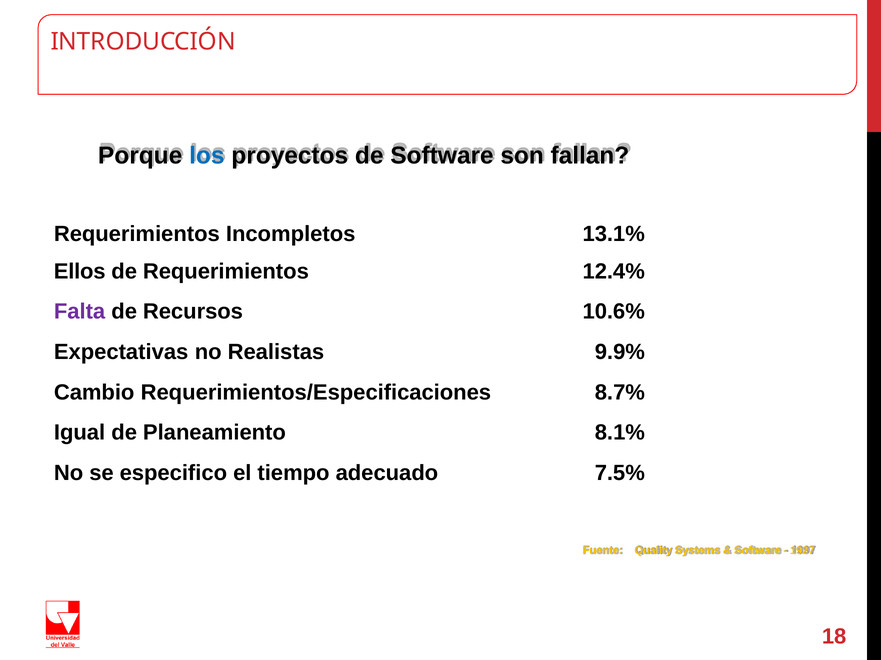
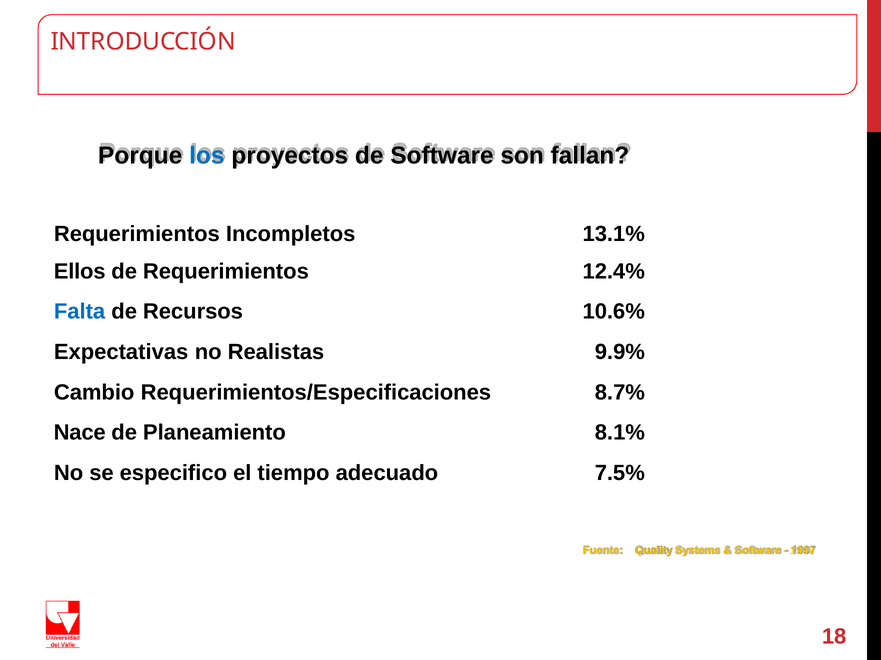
Falta colour: purple -> blue
Igual: Igual -> Nace
1927: 1927 -> 1999
